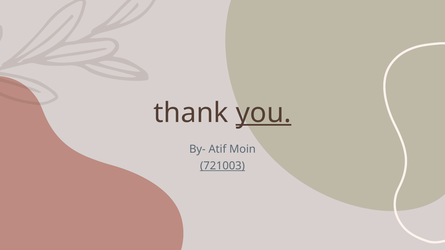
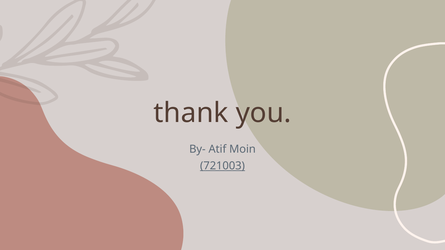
you underline: present -> none
